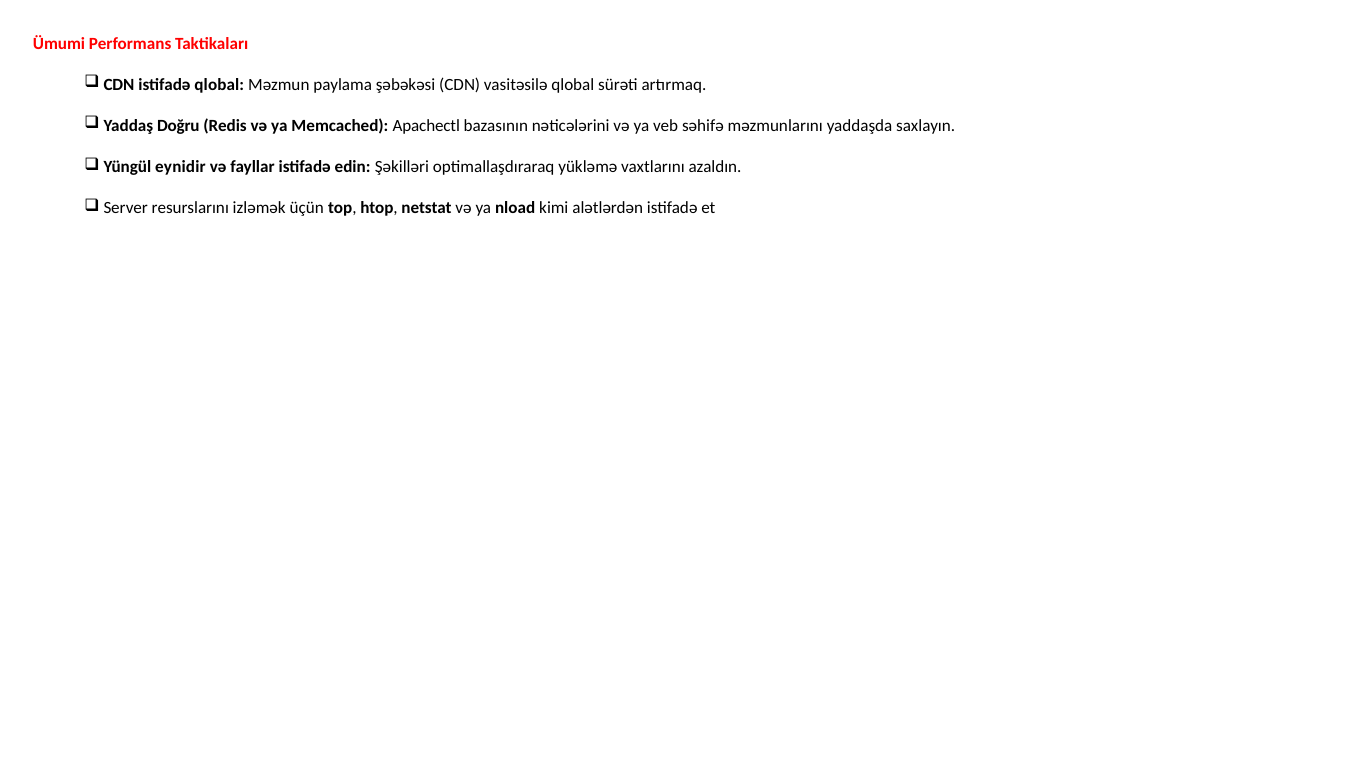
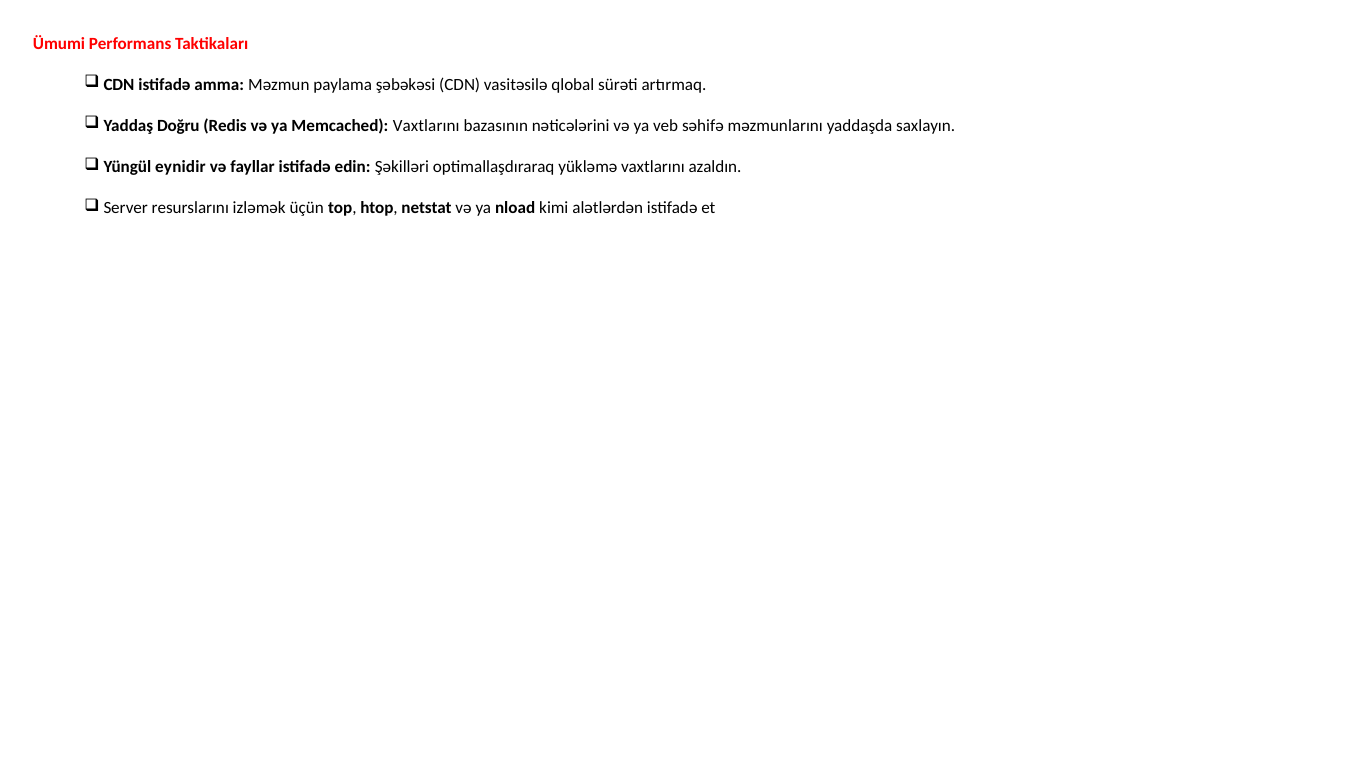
istifadə qlobal: qlobal -> amma
Memcached Apachectl: Apachectl -> Vaxtlarını
